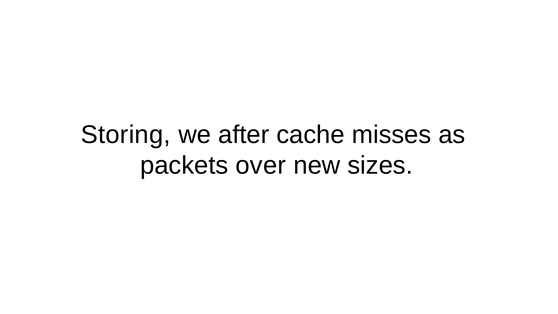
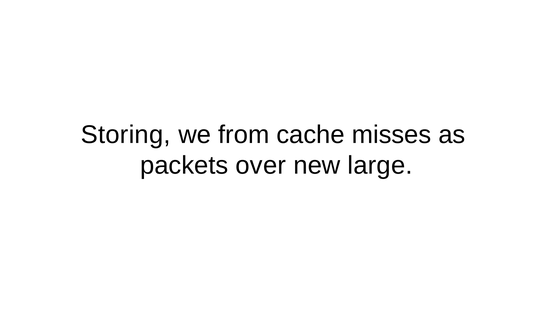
after: after -> from
sizes: sizes -> large
